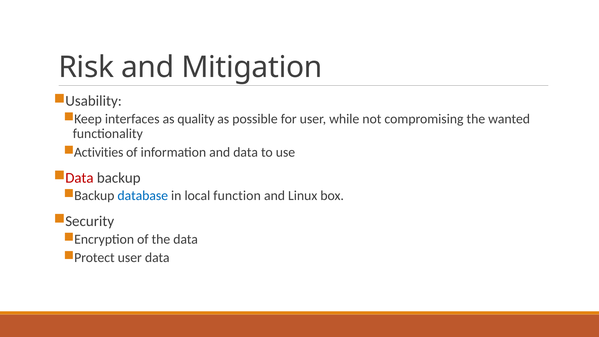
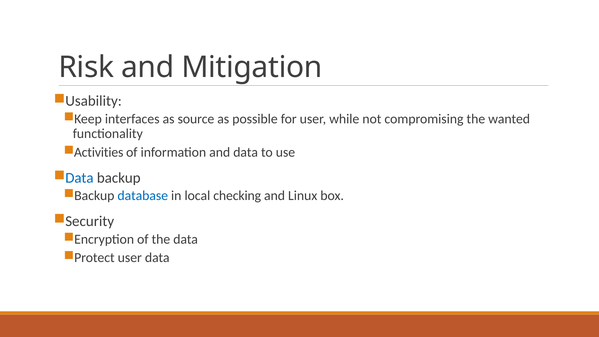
quality: quality -> source
Data at (79, 178) colour: red -> blue
function: function -> checking
